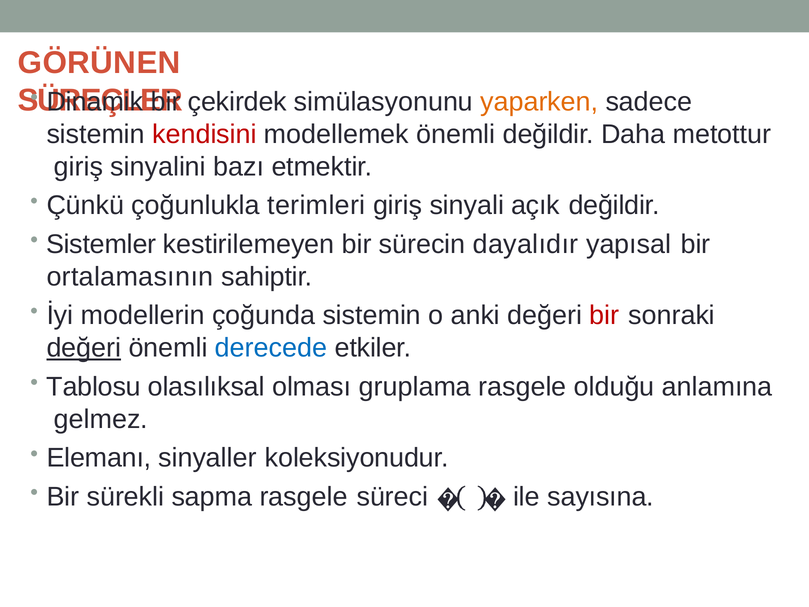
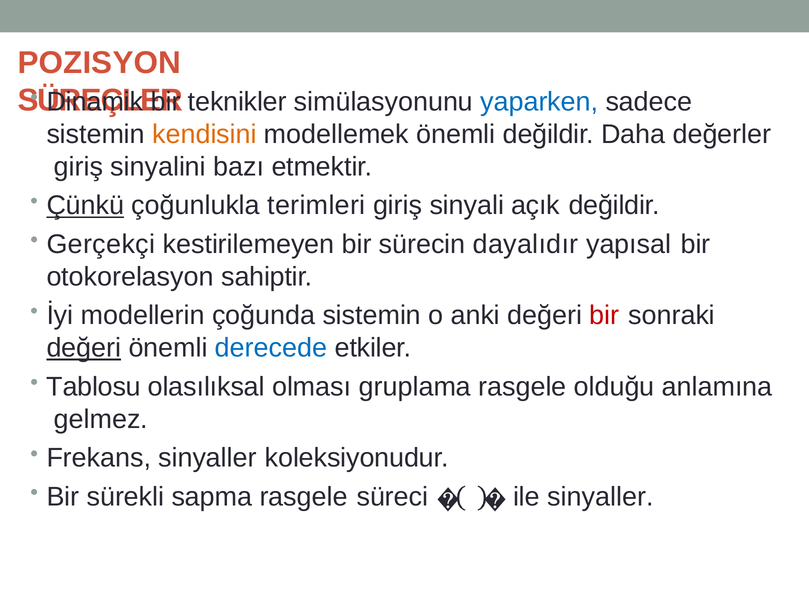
GÖRÜNEN: GÖRÜNEN -> POZISYON
çekirdek: çekirdek -> teknikler
yaparken colour: orange -> blue
kendisini colour: red -> orange
metottur: metottur -> değerler
Çünkü underline: none -> present
Sistemler: Sistemler -> Gerçekçi
ortalamasının: ortalamasının -> otokorelasyon
Elemanı: Elemanı -> Frekans
ile sayısına: sayısına -> sinyaller
